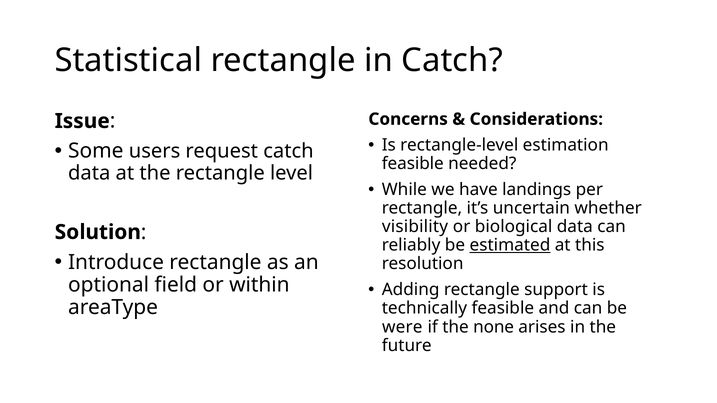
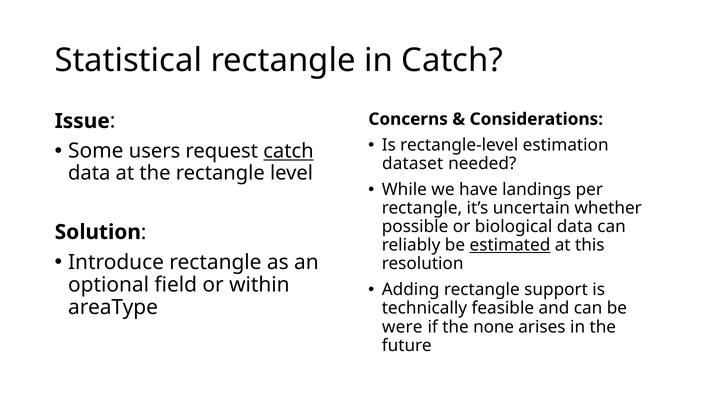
catch at (288, 151) underline: none -> present
feasible at (413, 164): feasible -> dataset
visibility: visibility -> possible
